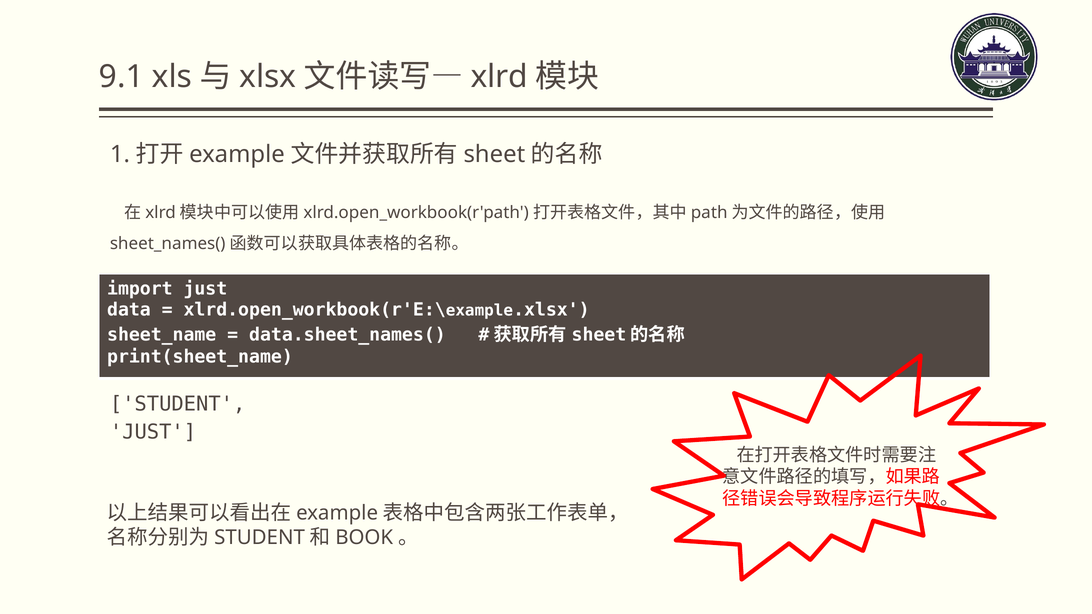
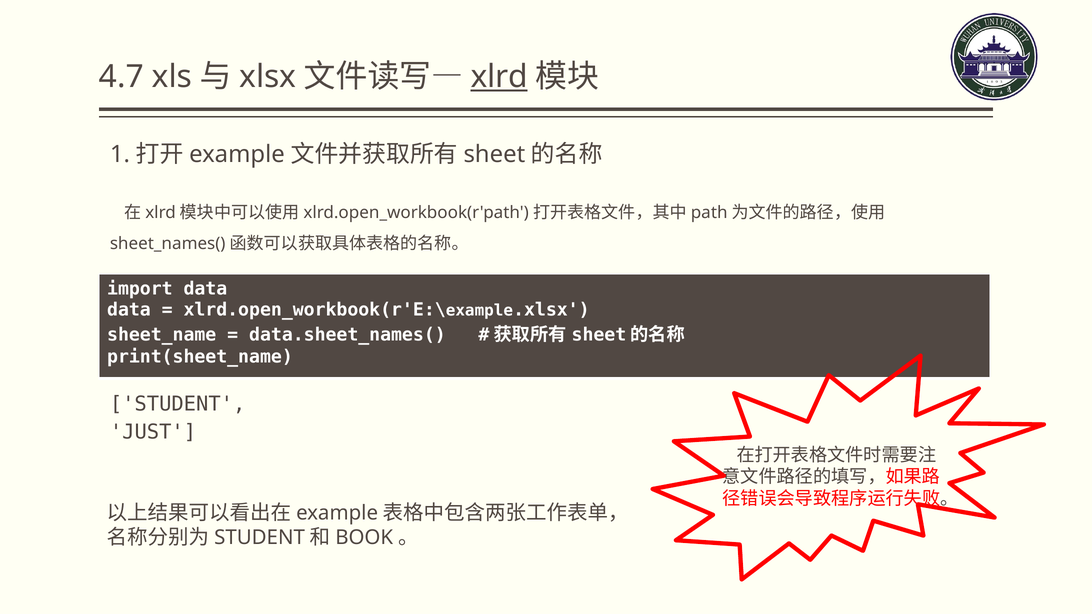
9.1: 9.1 -> 4.7
xlrd underline: none -> present
import just: just -> data
